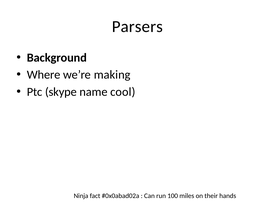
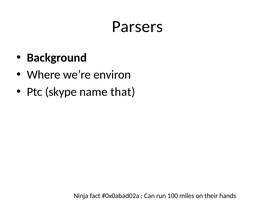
making: making -> environ
cool: cool -> that
